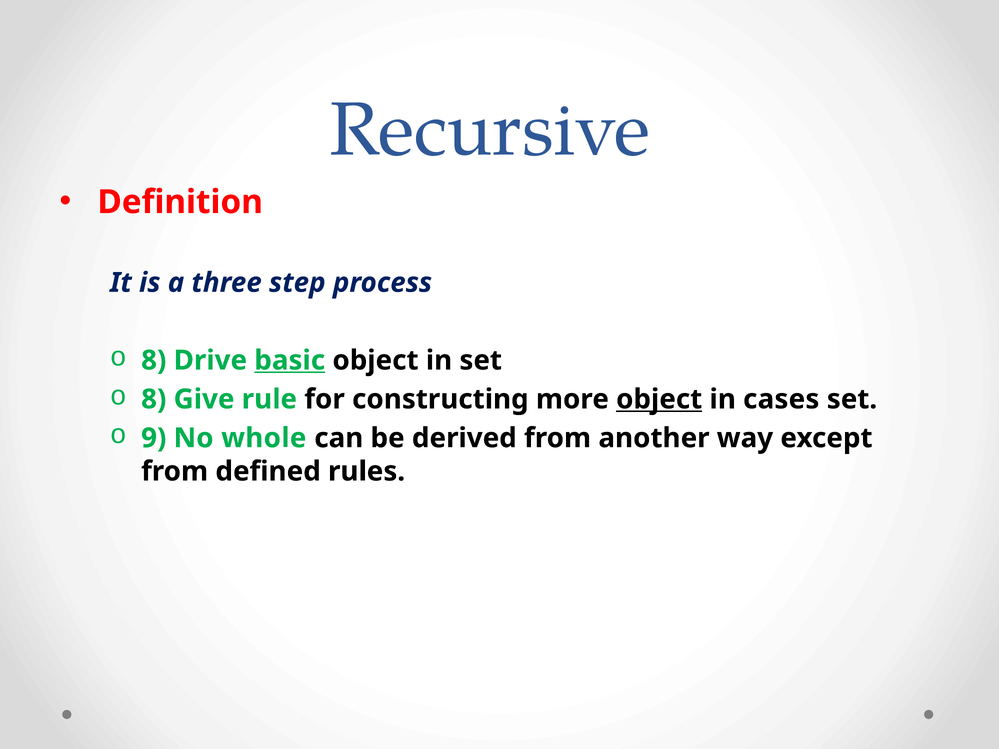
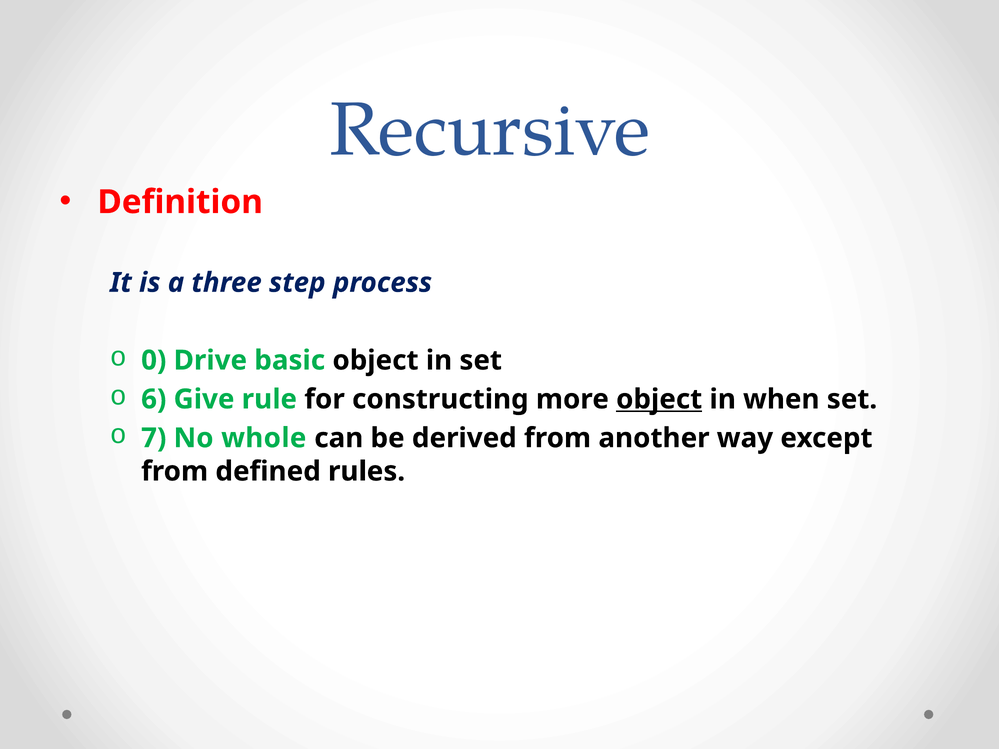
8 at (154, 361): 8 -> 0
basic underline: present -> none
8 at (154, 399): 8 -> 6
cases: cases -> when
9: 9 -> 7
